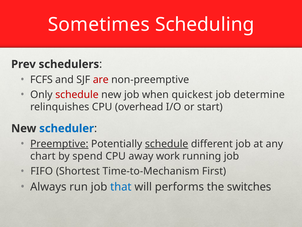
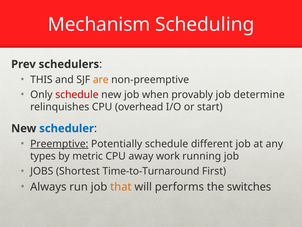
Sometimes: Sometimes -> Mechanism
FCFS: FCFS -> THIS
are colour: red -> orange
quickest: quickest -> provably
schedule at (167, 144) underline: present -> none
chart: chart -> types
spend: spend -> metric
FIFO: FIFO -> JOBS
Time-to-Mechanism: Time-to-Mechanism -> Time-to-Turnaround
that colour: blue -> orange
